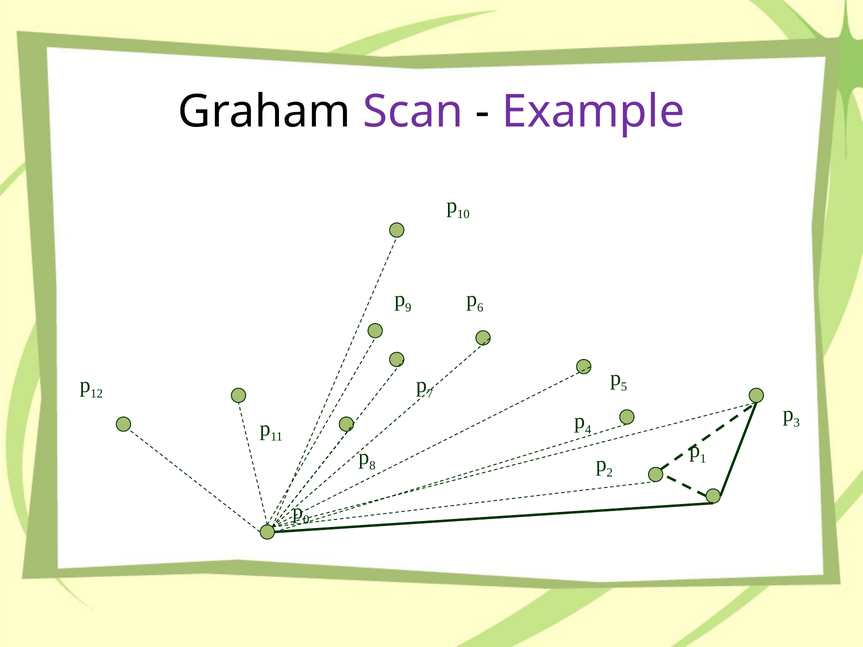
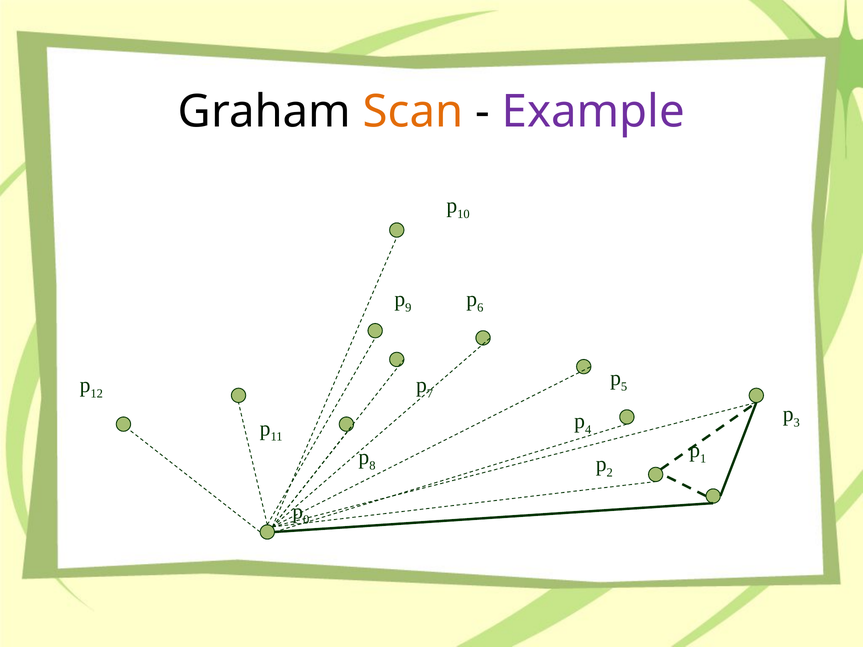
Scan colour: purple -> orange
